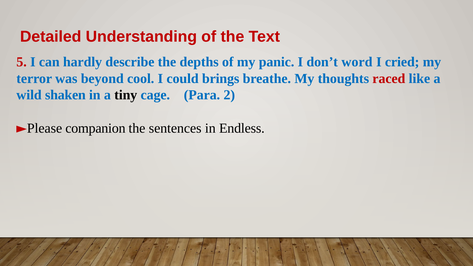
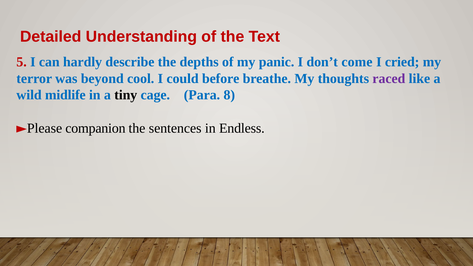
word: word -> come
brings: brings -> before
raced colour: red -> purple
shaken: shaken -> midlife
2: 2 -> 8
